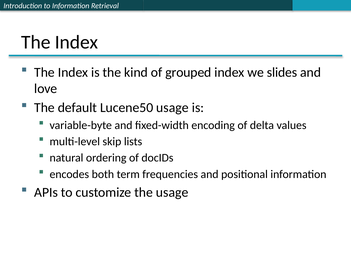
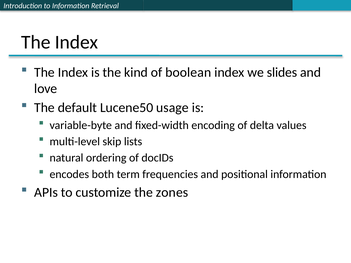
grouped: grouped -> boolean
the usage: usage -> zones
